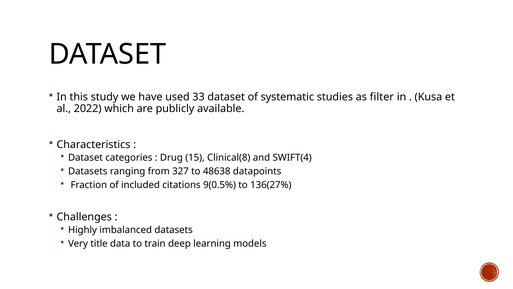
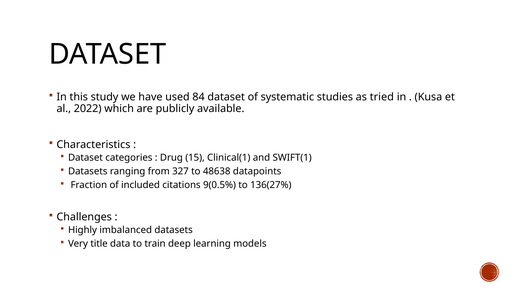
33: 33 -> 84
filter: filter -> tried
Clinical(8: Clinical(8 -> Clinical(1
SWIFT(4: SWIFT(4 -> SWIFT(1
